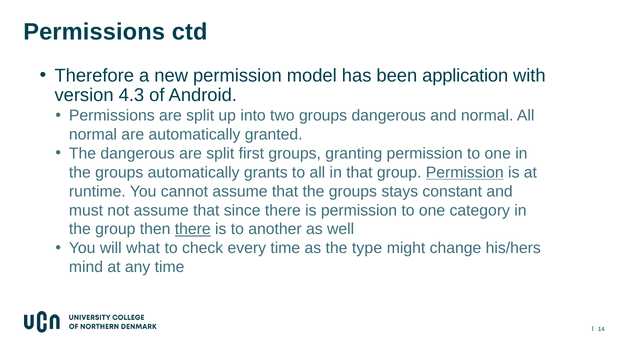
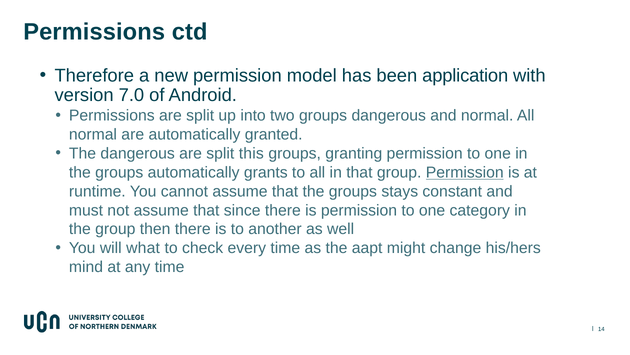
4.3: 4.3 -> 7.0
first: first -> this
there at (193, 229) underline: present -> none
type: type -> aapt
